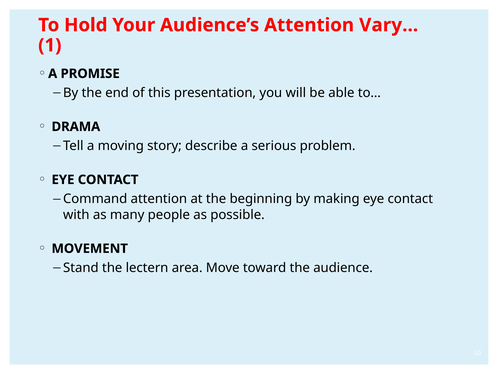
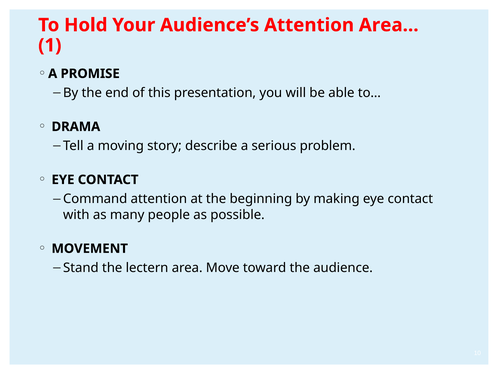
Vary…: Vary… -> Area…
